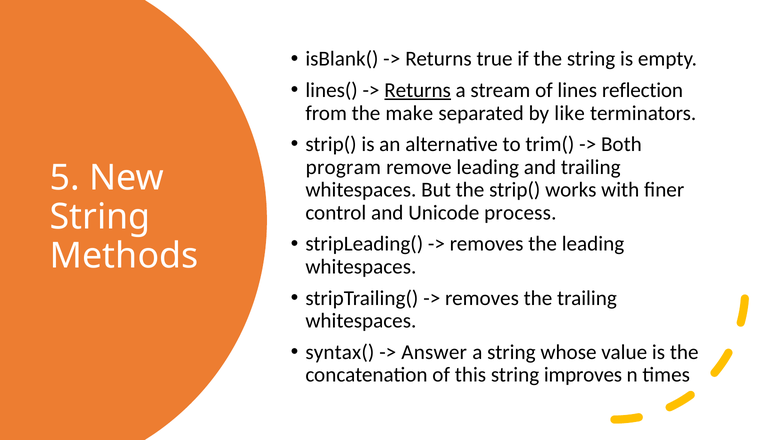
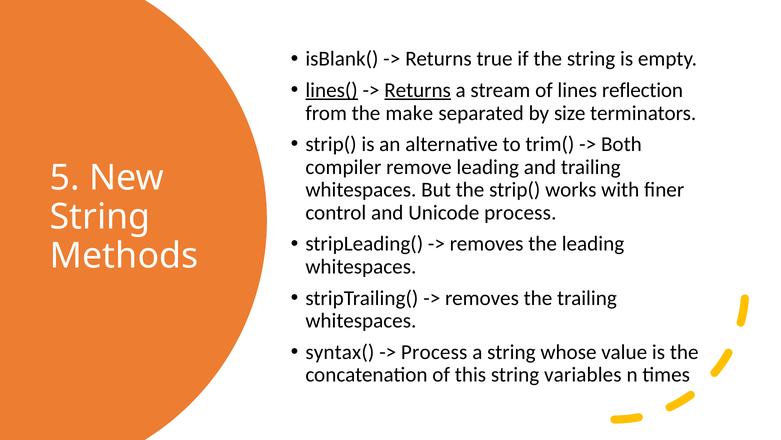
lines( underline: none -> present
like: like -> size
program: program -> compiler
Answer at (434, 352): Answer -> Process
improves: improves -> variables
